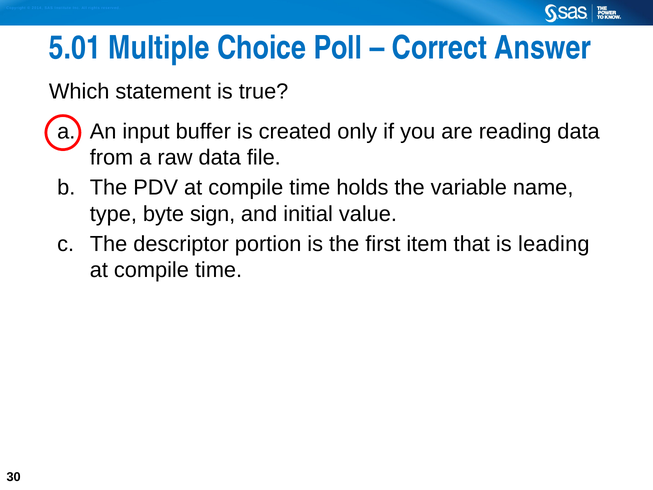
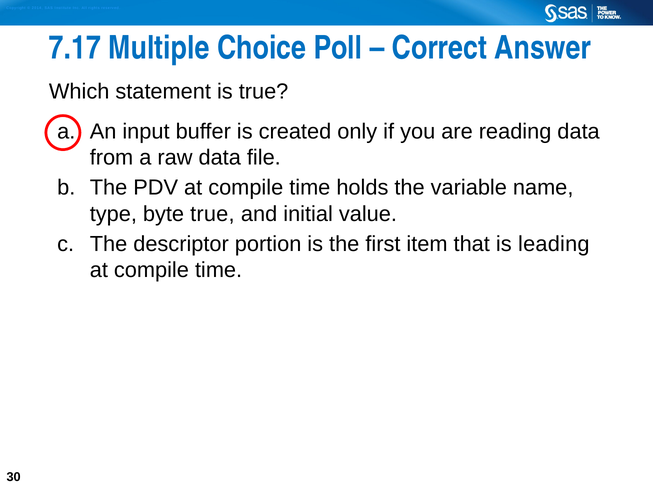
5.01: 5.01 -> 7.17
byte sign: sign -> true
